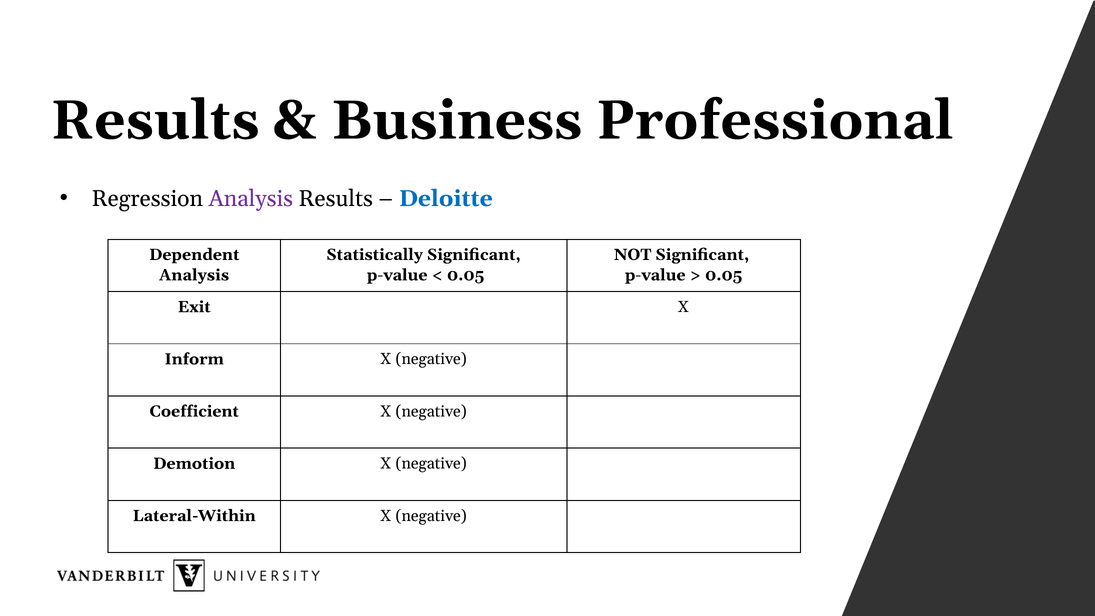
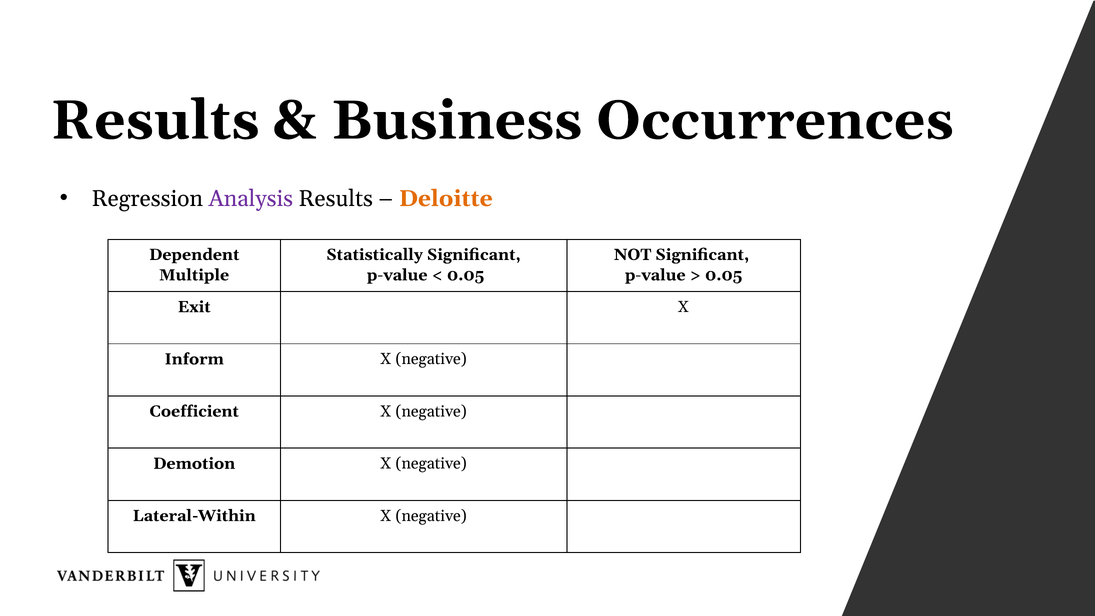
Professional: Professional -> Occurrences
Deloitte colour: blue -> orange
Analysis at (194, 275): Analysis -> Multiple
